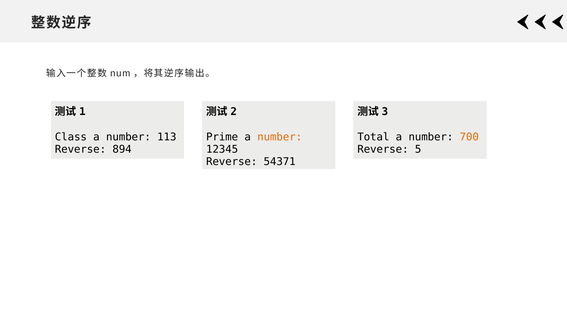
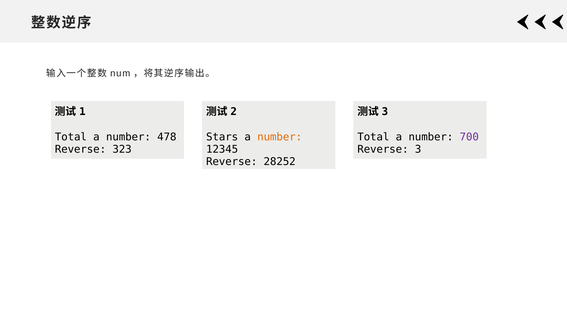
Class at (71, 137): Class -> Total
113: 113 -> 478
Prime: Prime -> Stars
700 colour: orange -> purple
894: 894 -> 323
Reverse 5: 5 -> 3
54371: 54371 -> 28252
